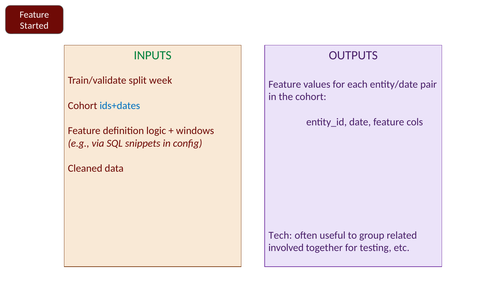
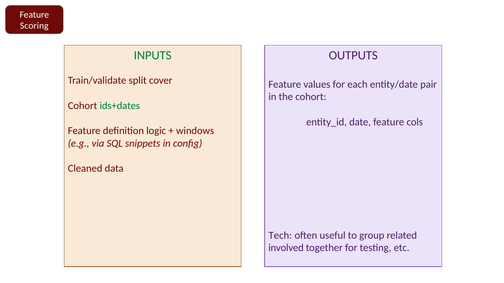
Started: Started -> Scoring
week: week -> cover
ids+dates colour: blue -> green
